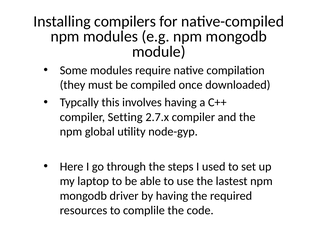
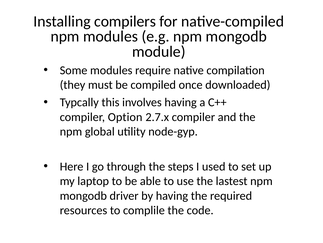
Setting: Setting -> Option
